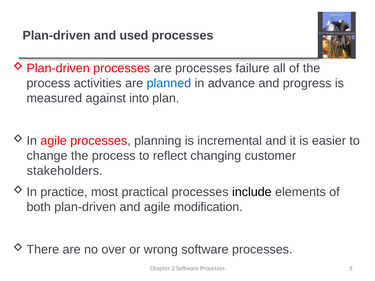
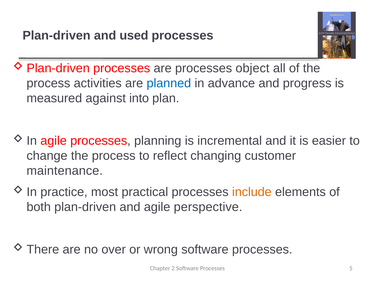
failure: failure -> object
stakeholders: stakeholders -> maintenance
include colour: black -> orange
modification: modification -> perspective
